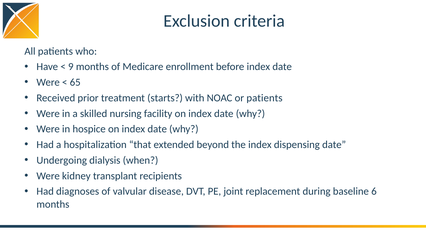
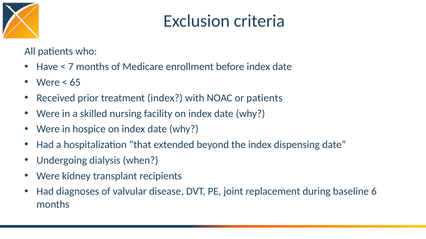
9: 9 -> 7
treatment starts: starts -> index
